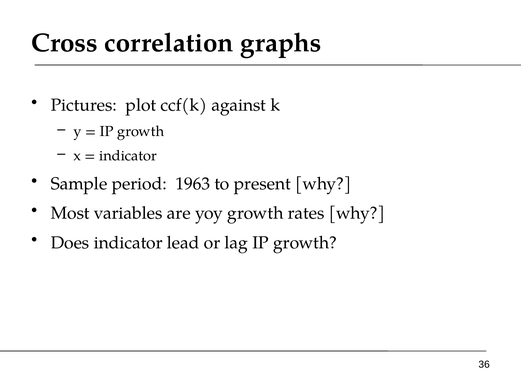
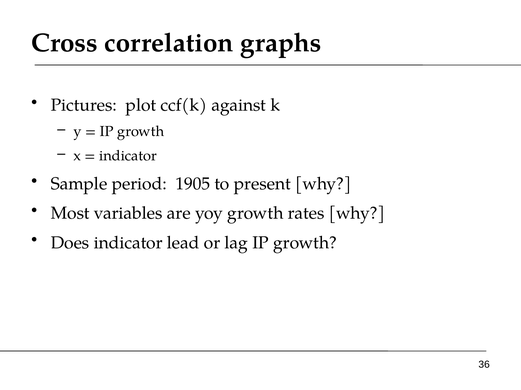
1963: 1963 -> 1905
